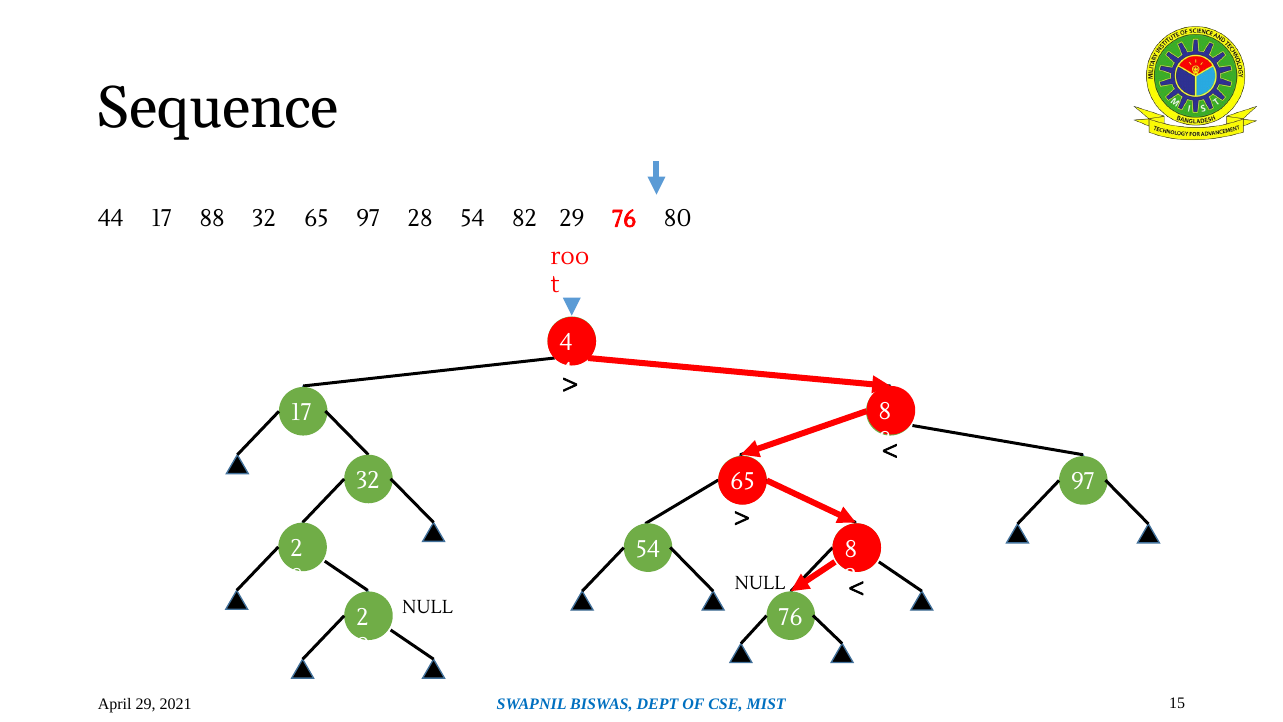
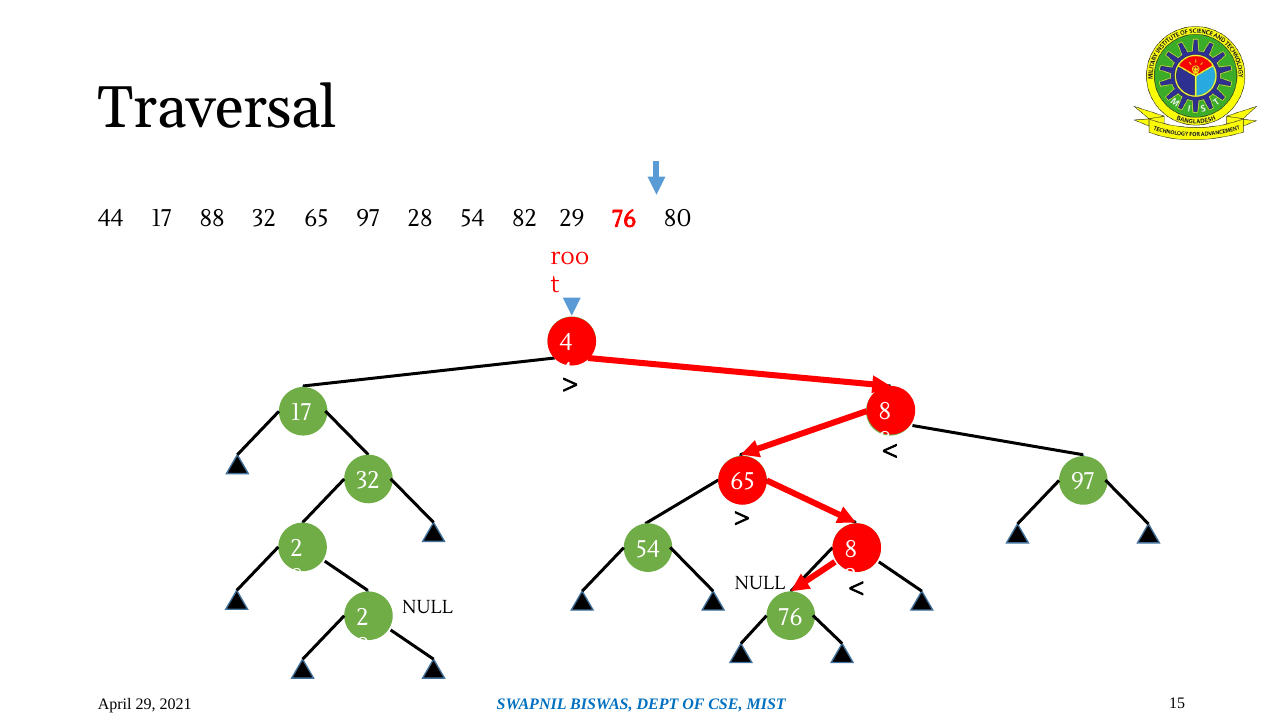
Sequence: Sequence -> Traversal
